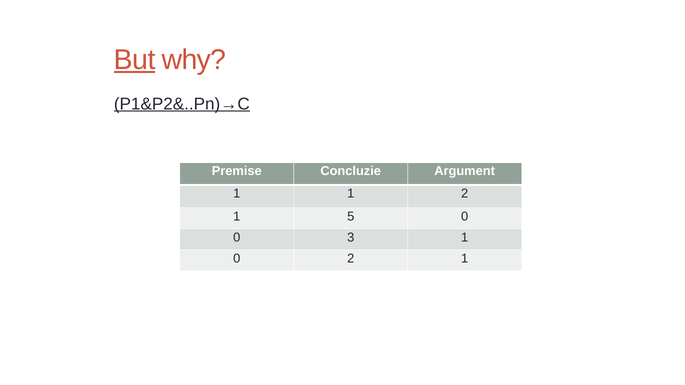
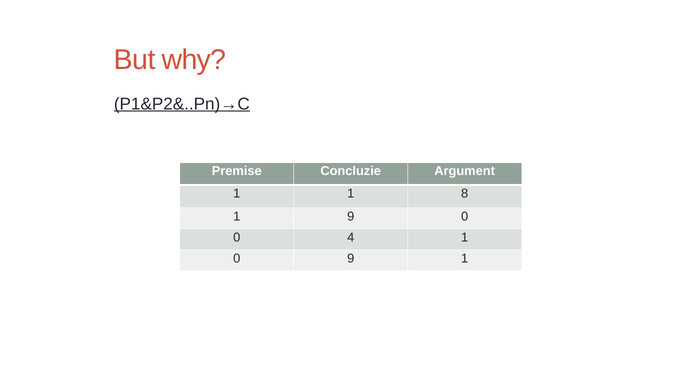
But underline: present -> none
1 2: 2 -> 8
1 5: 5 -> 9
3: 3 -> 4
0 2: 2 -> 9
